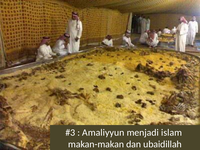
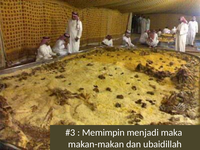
Amaliyyun: Amaliyyun -> Memimpin
islam: islam -> maka
